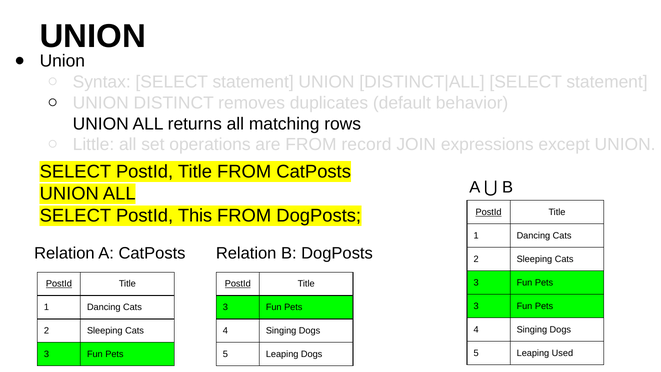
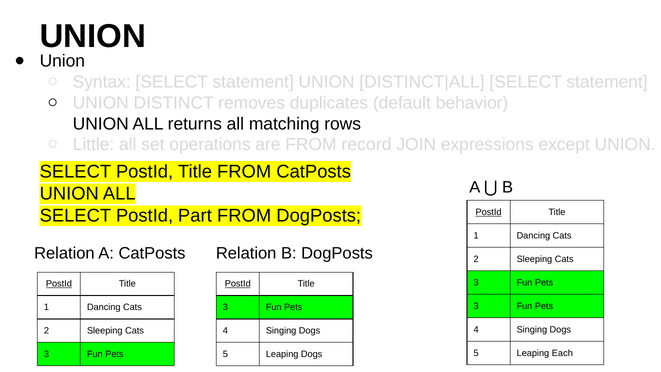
This: This -> Part
Used: Used -> Each
